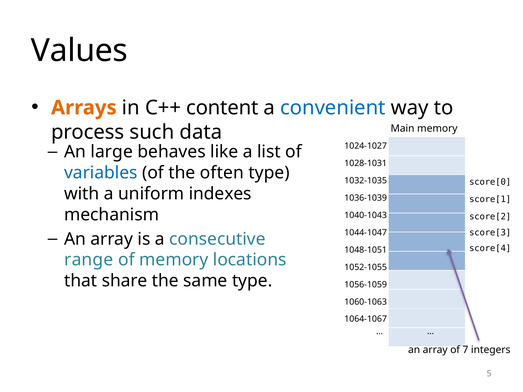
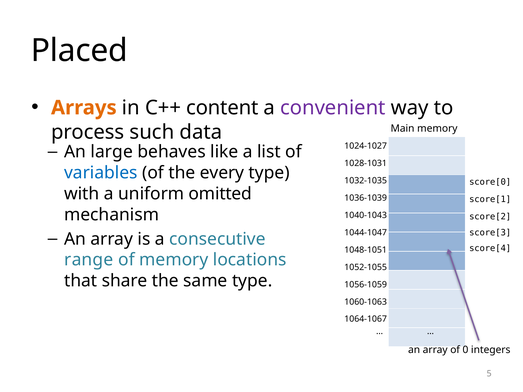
Values: Values -> Placed
convenient colour: blue -> purple
often: often -> every
indexes: indexes -> omitted
7: 7 -> 0
